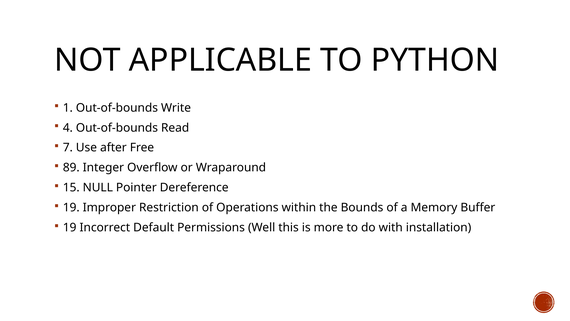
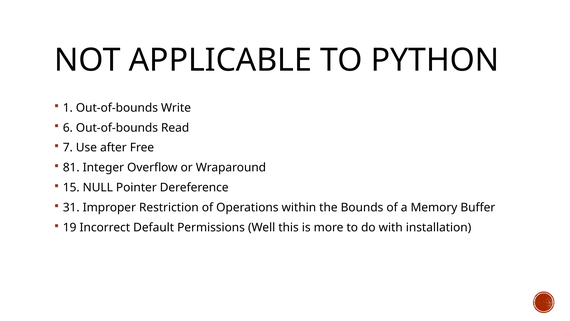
4: 4 -> 6
89: 89 -> 81
19 at (71, 207): 19 -> 31
